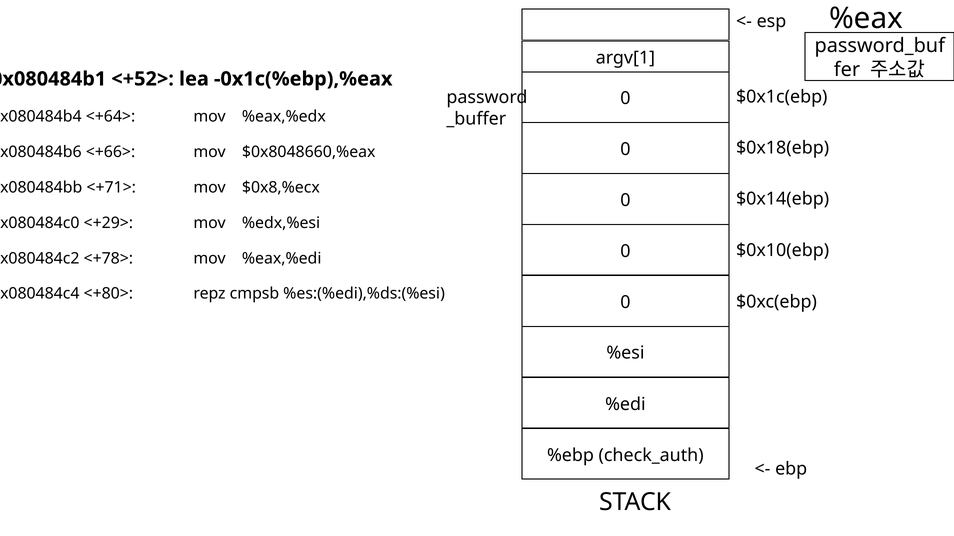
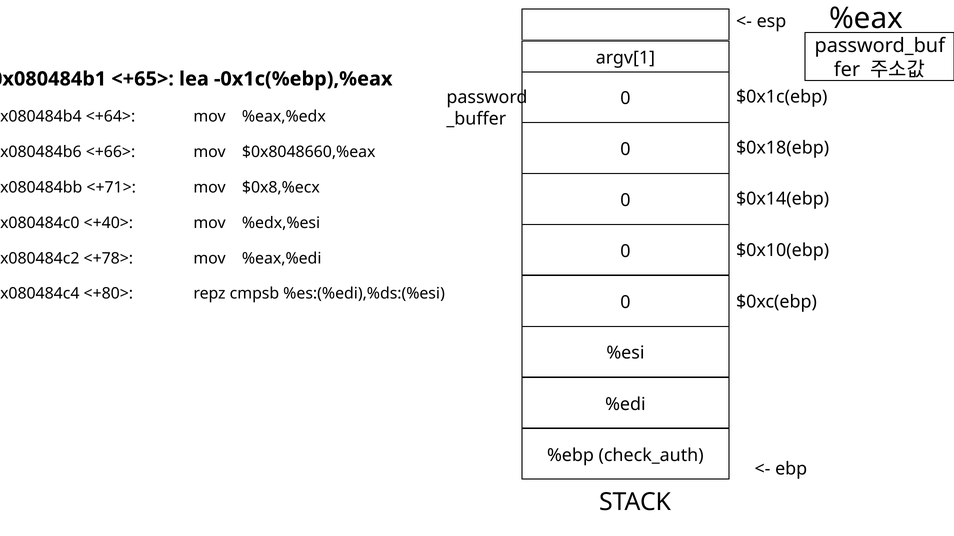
<+52>: <+52> -> <+65>
<+29>: <+29> -> <+40>
